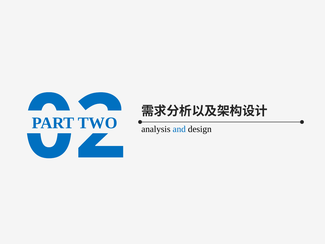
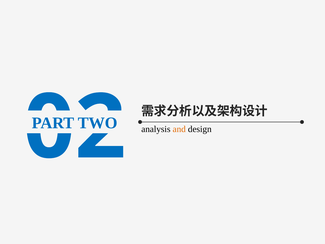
and colour: blue -> orange
